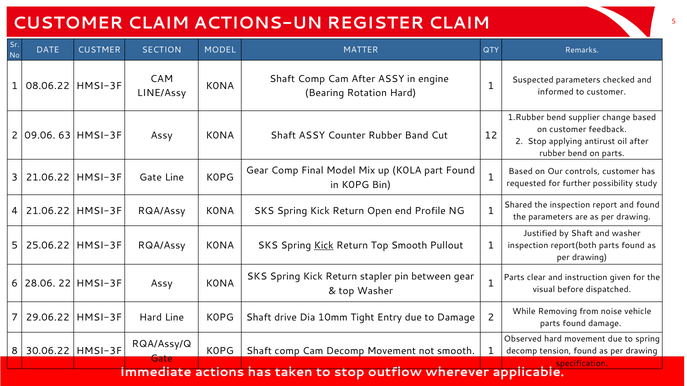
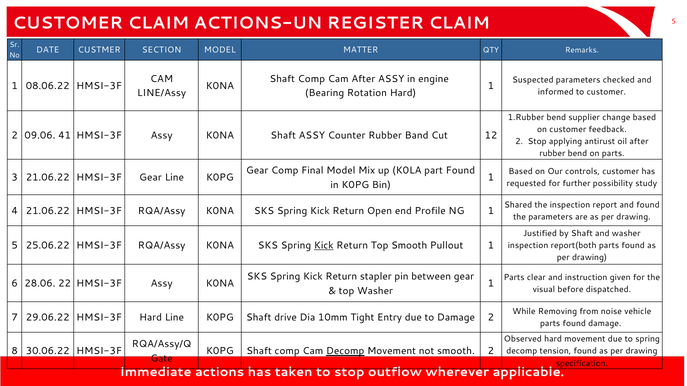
63: 63 -> 41
HMSI-3F Gate: Gate -> Gear
Decomp at (345, 352) underline: none -> present
smooth 1: 1 -> 2
